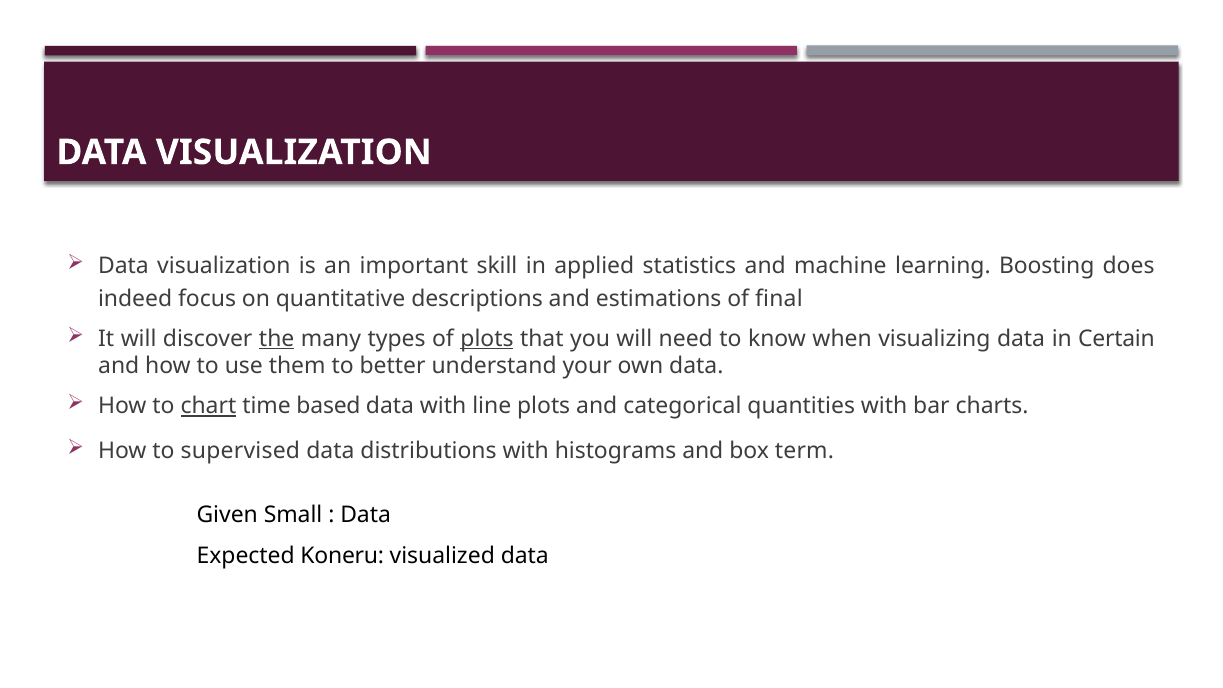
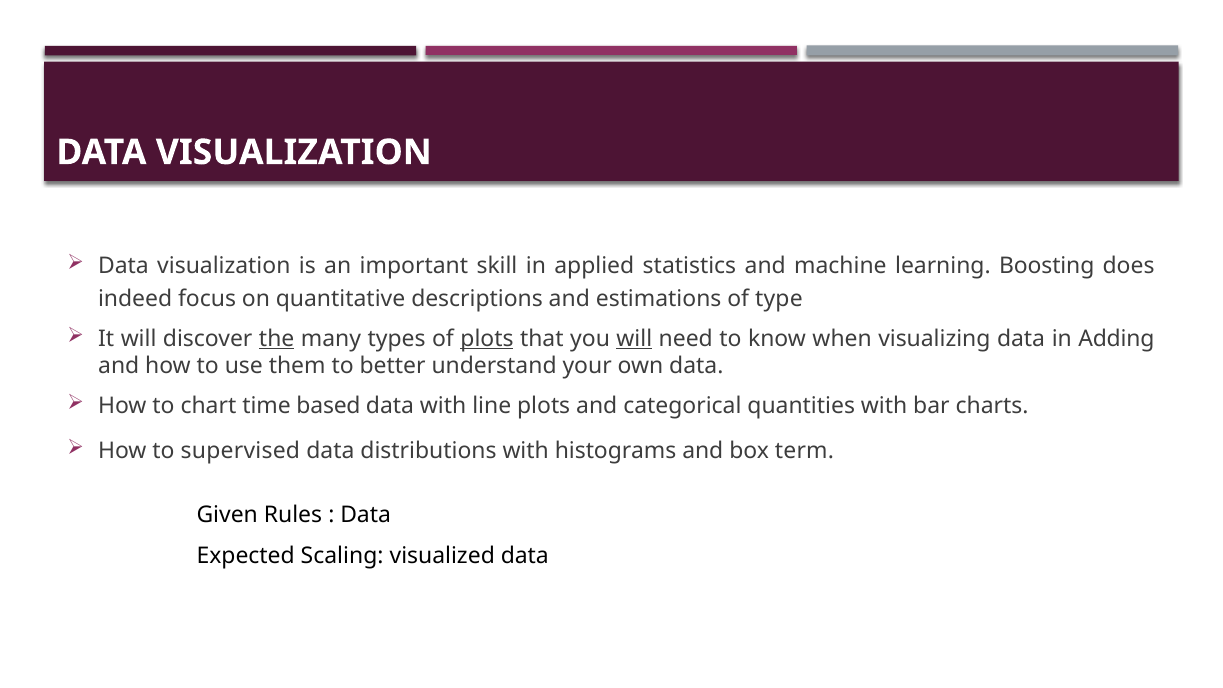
final: final -> type
will at (634, 339) underline: none -> present
Certain: Certain -> Adding
chart underline: present -> none
Small: Small -> Rules
Koneru: Koneru -> Scaling
